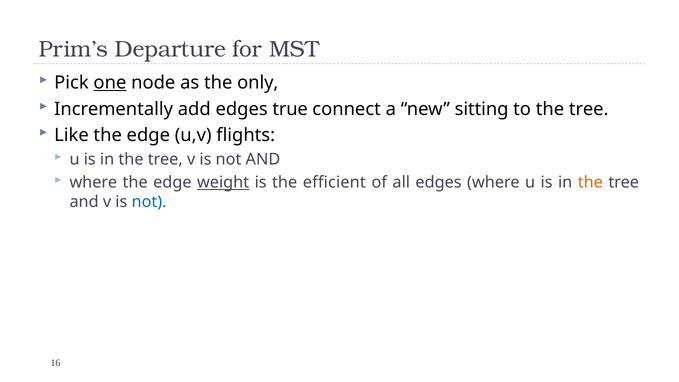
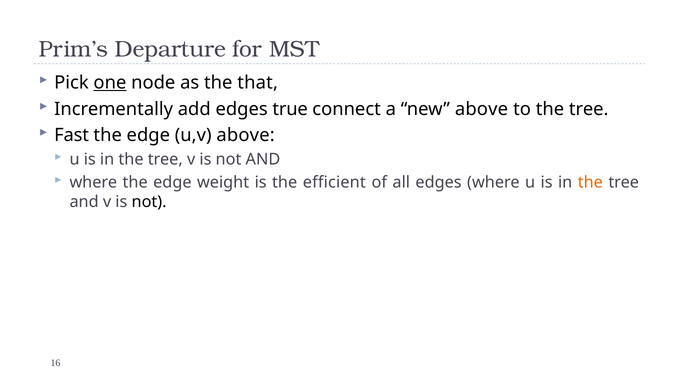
only: only -> that
new sitting: sitting -> above
Like: Like -> Fast
u,v flights: flights -> above
weight underline: present -> none
not at (149, 202) colour: blue -> black
